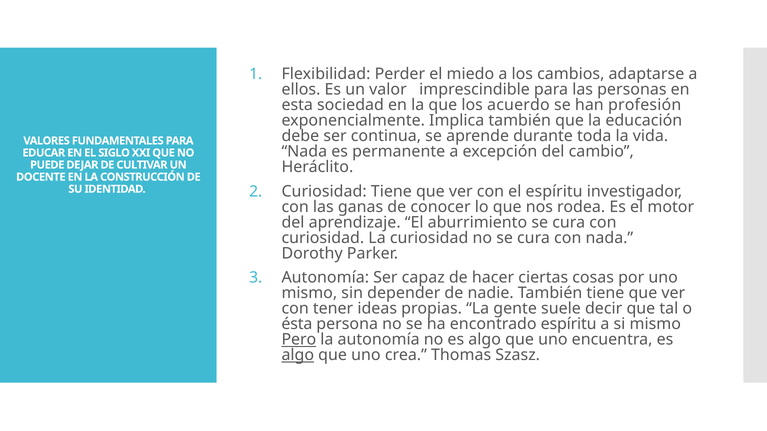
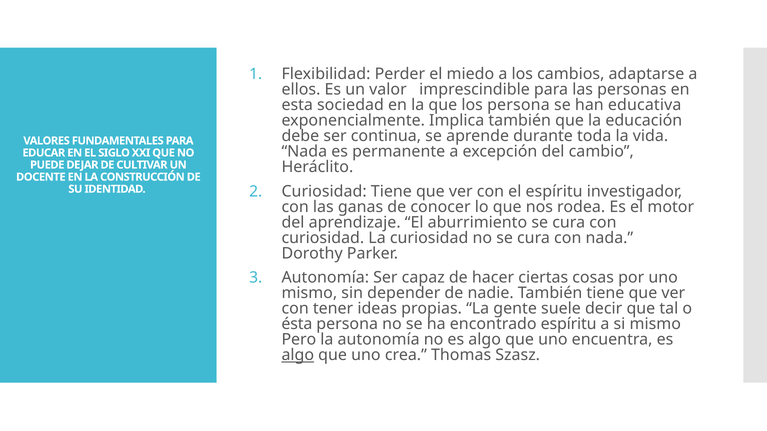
los acuerdo: acuerdo -> persona
profesión: profesión -> educativa
Pero underline: present -> none
